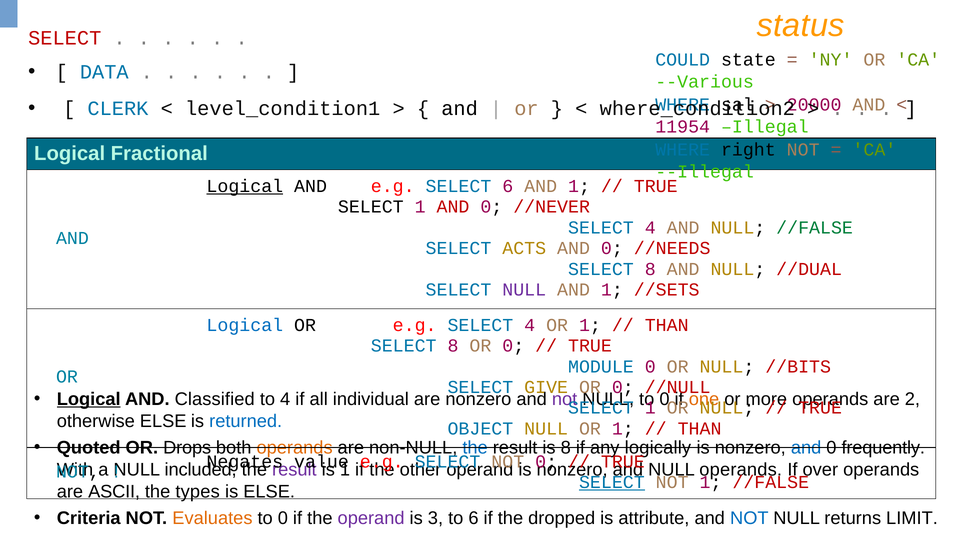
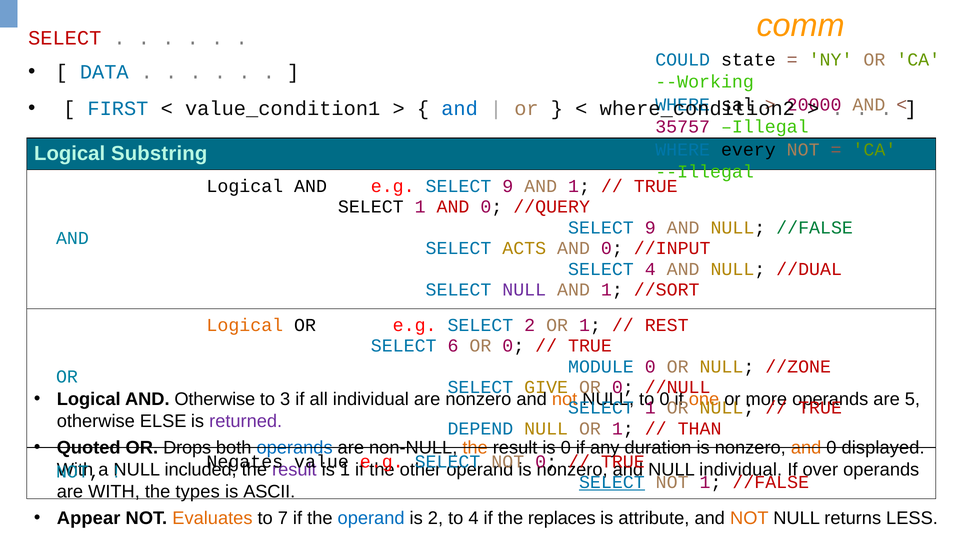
status: status -> comm
--Various: --Various -> --Working
CLERK: CLERK -> FIRST
level_condition1: level_condition1 -> value_condition1
and at (460, 109) colour: black -> blue
11954: 11954 -> 35757
right: right -> every
Fractional: Fractional -> Substring
Logical at (245, 186) underline: present -> none
e.g SELECT 6: 6 -> 9
//NEVER: //NEVER -> //QUERY
4 at (650, 228): 4 -> 9
//NEEDS: //NEEDS -> //INPUT
8 at (650, 269): 8 -> 4
//SETS: //SETS -> //SORT
Logical at (245, 325) colour: blue -> orange
e.g SELECT 4: 4 -> 2
THAN at (667, 325): THAN -> REST
8 at (453, 346): 8 -> 6
//BITS: //BITS -> //ZONE
Logical at (89, 399) underline: present -> none
AND Classified: Classified -> Otherwise
to 4: 4 -> 3
not at (565, 399) colour: purple -> orange
2: 2 -> 5
returned colour: blue -> purple
OBJECT: OBJECT -> DEPEND
operands at (295, 448) colour: orange -> blue
the at (475, 448) colour: blue -> orange
is 8: 8 -> 0
logically: logically -> duration
and at (806, 448) colour: blue -> orange
frequently: frequently -> displayed
NULL operands: operands -> individual
are ASCII: ASCII -> WITH
is ELSE: ELSE -> ASCII
Criteria: Criteria -> Appear
0 at (283, 518): 0 -> 7
operand at (371, 518) colour: purple -> blue
is 3: 3 -> 2
to 6: 6 -> 4
dropped: dropped -> replaces
NOT at (749, 518) colour: blue -> orange
LIMIT: LIMIT -> LESS
